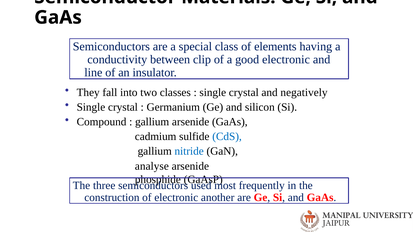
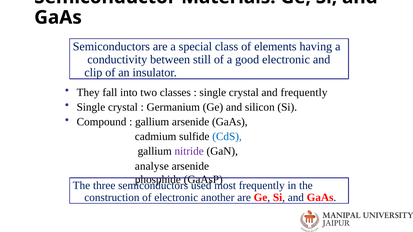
clip: clip -> still
line: line -> clip
and negatively: negatively -> frequently
nitride colour: blue -> purple
